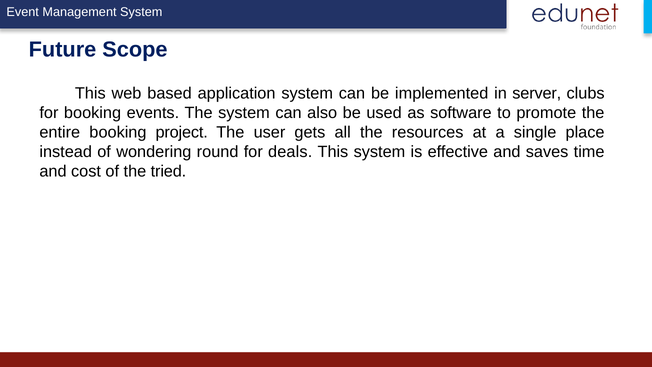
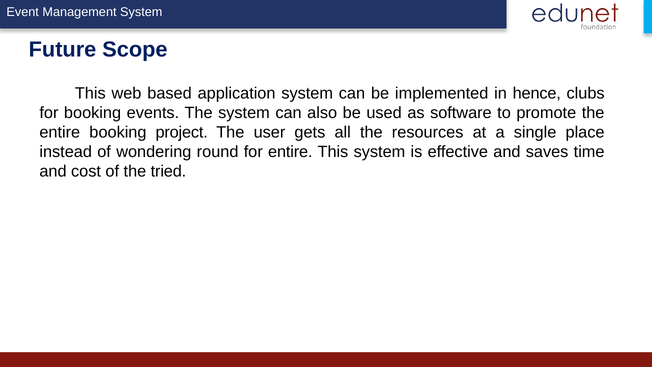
server: server -> hence
for deals: deals -> entire
